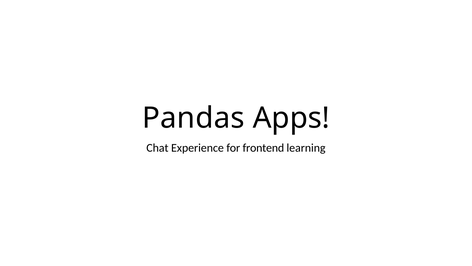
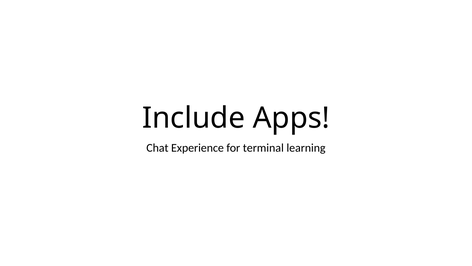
Pandas: Pandas -> Include
frontend: frontend -> terminal
